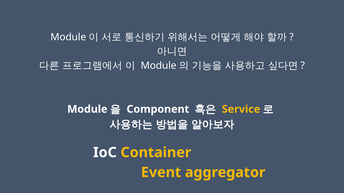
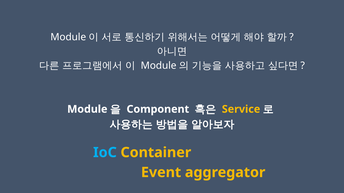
IoC colour: white -> light blue
